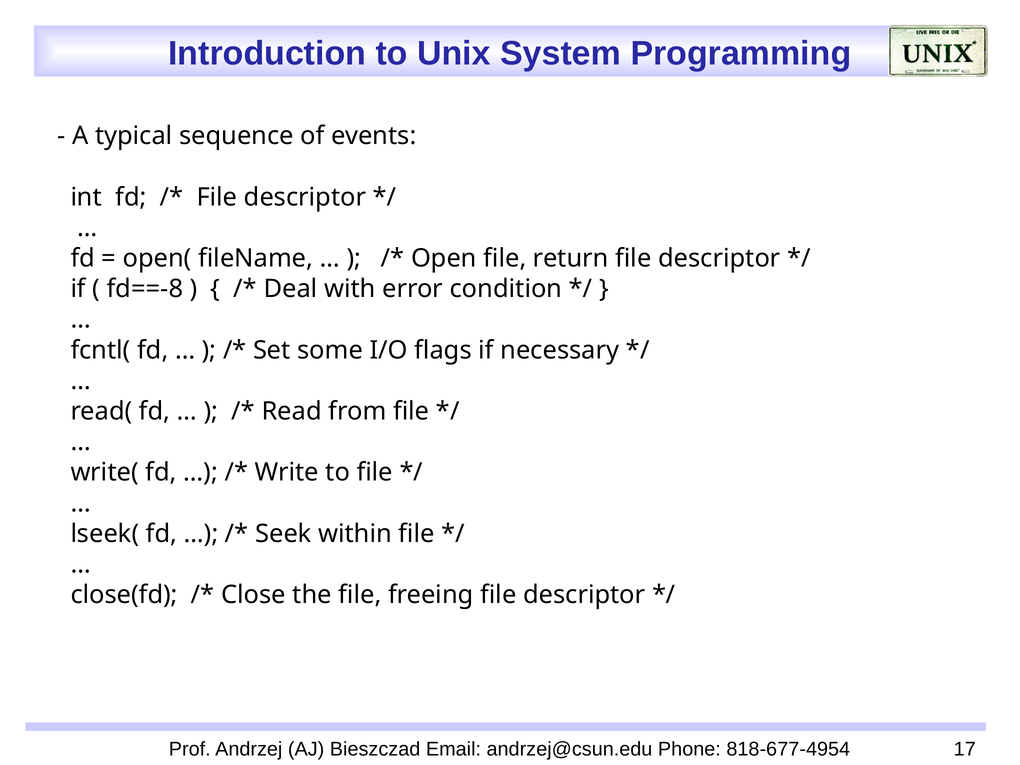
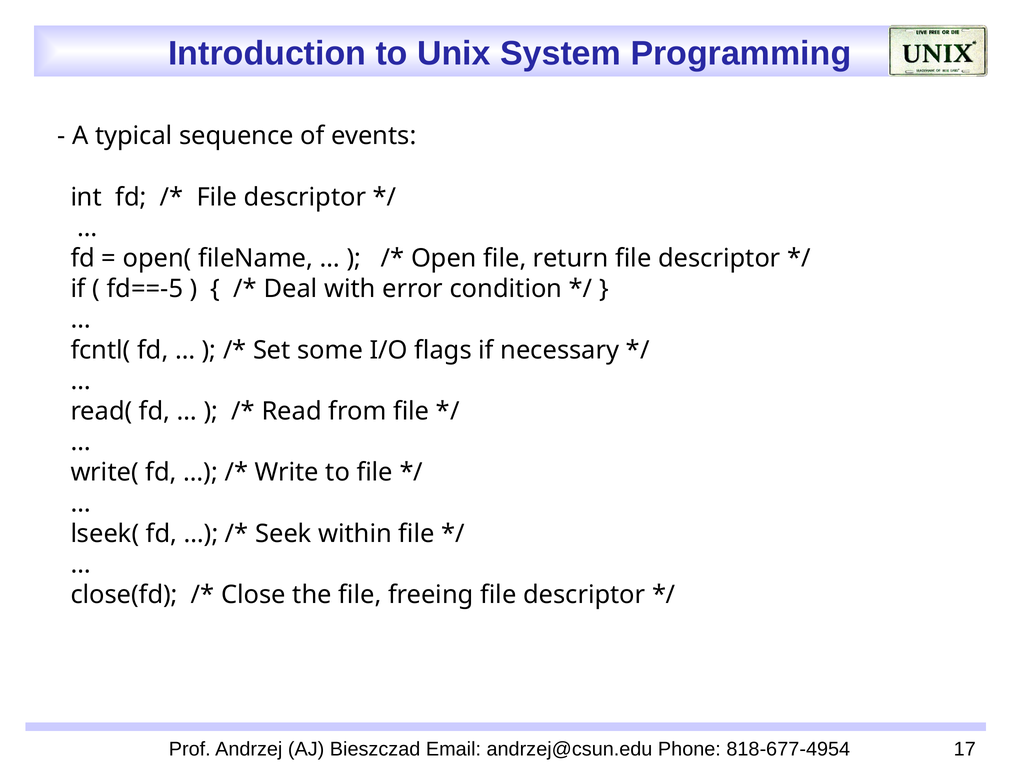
fd==-8: fd==-8 -> fd==-5
